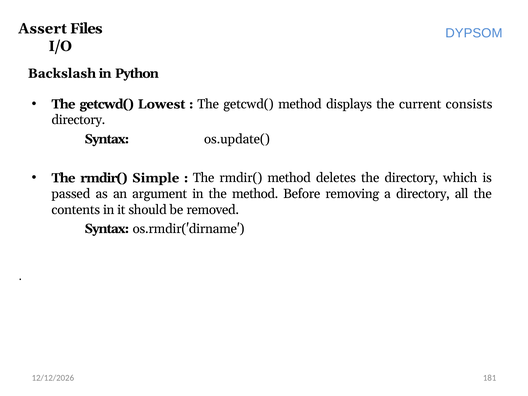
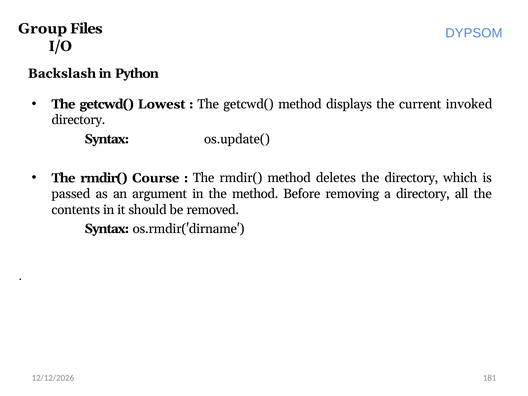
Assert: Assert -> Group
consists: consists -> invoked
Simple: Simple -> Course
